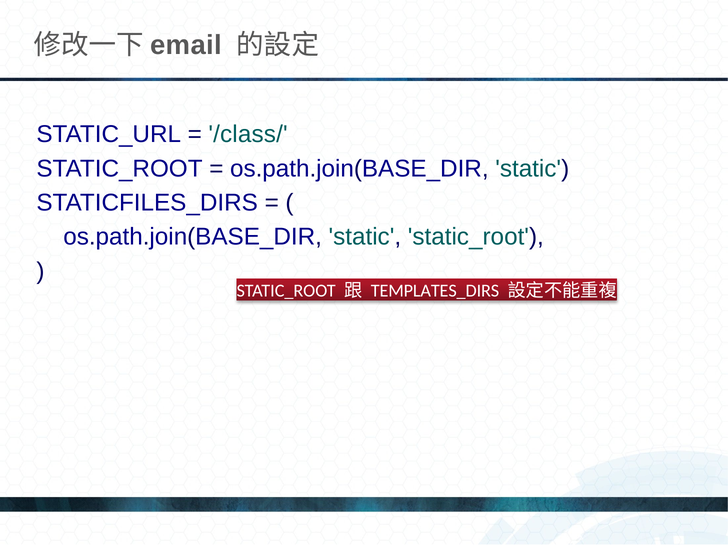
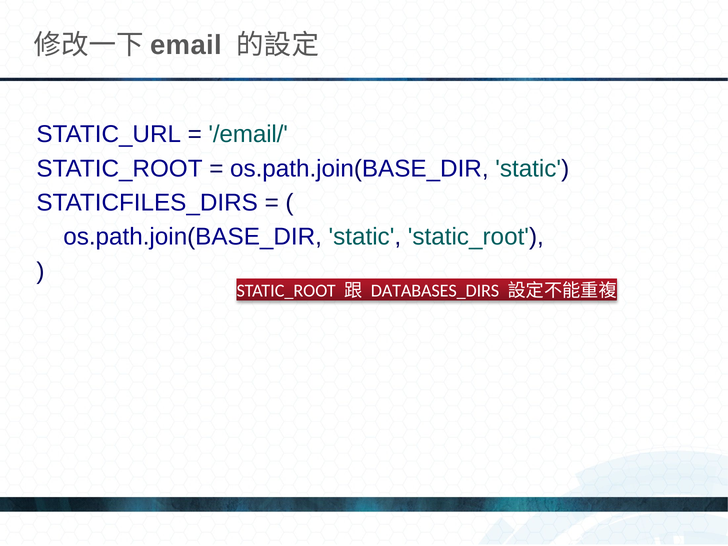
/class/: /class/ -> /email/
TEMPLATES_DIRS: TEMPLATES_DIRS -> DATABASES_DIRS
